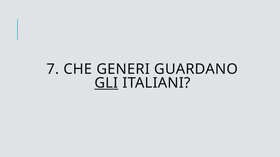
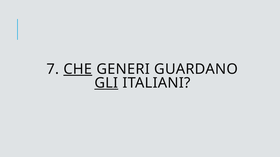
CHE underline: none -> present
